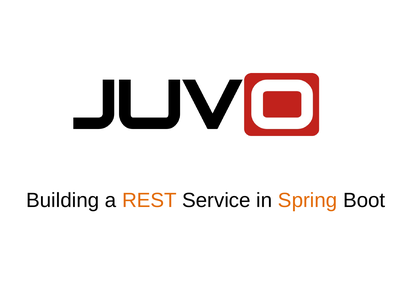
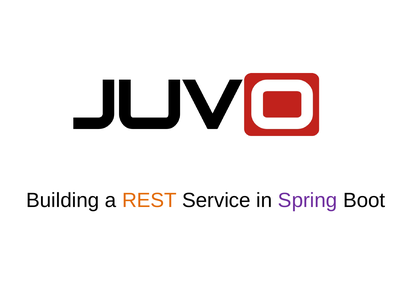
Spring colour: orange -> purple
